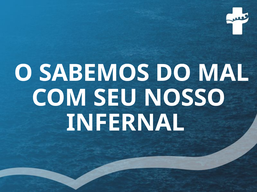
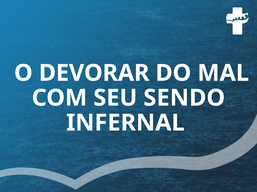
SABEMOS: SABEMOS -> DEVORAR
NOSSO: NOSSO -> SENDO
